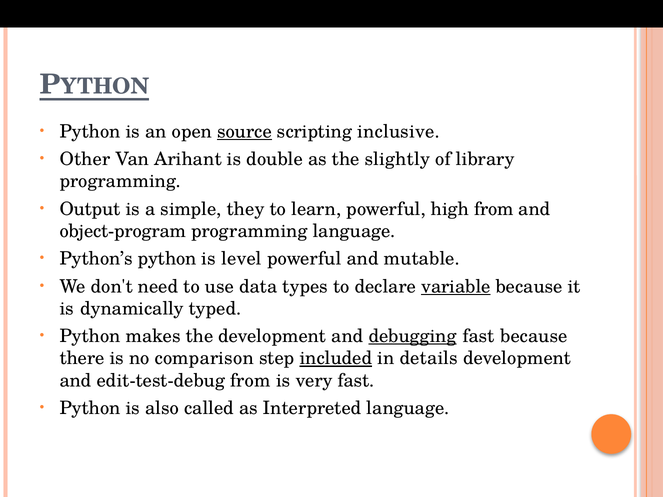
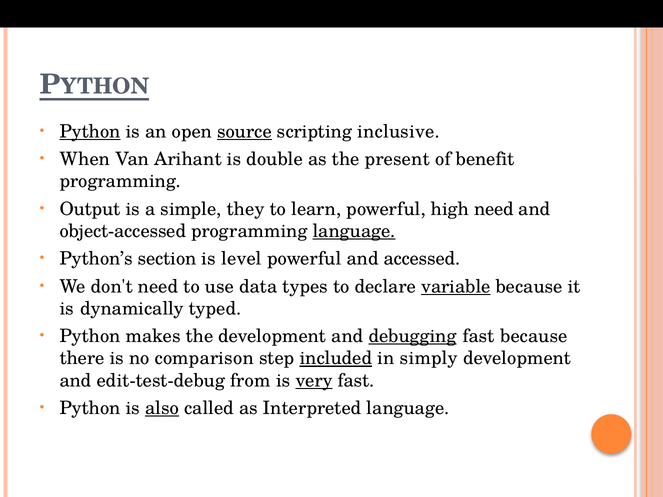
Python at (90, 132) underline: none -> present
Other: Other -> When
slightly: slightly -> present
library: library -> benefit
high from: from -> need
object-program: object-program -> object-accessed
language at (354, 231) underline: none -> present
Python’s python: python -> section
mutable: mutable -> accessed
details: details -> simply
very underline: none -> present
also underline: none -> present
